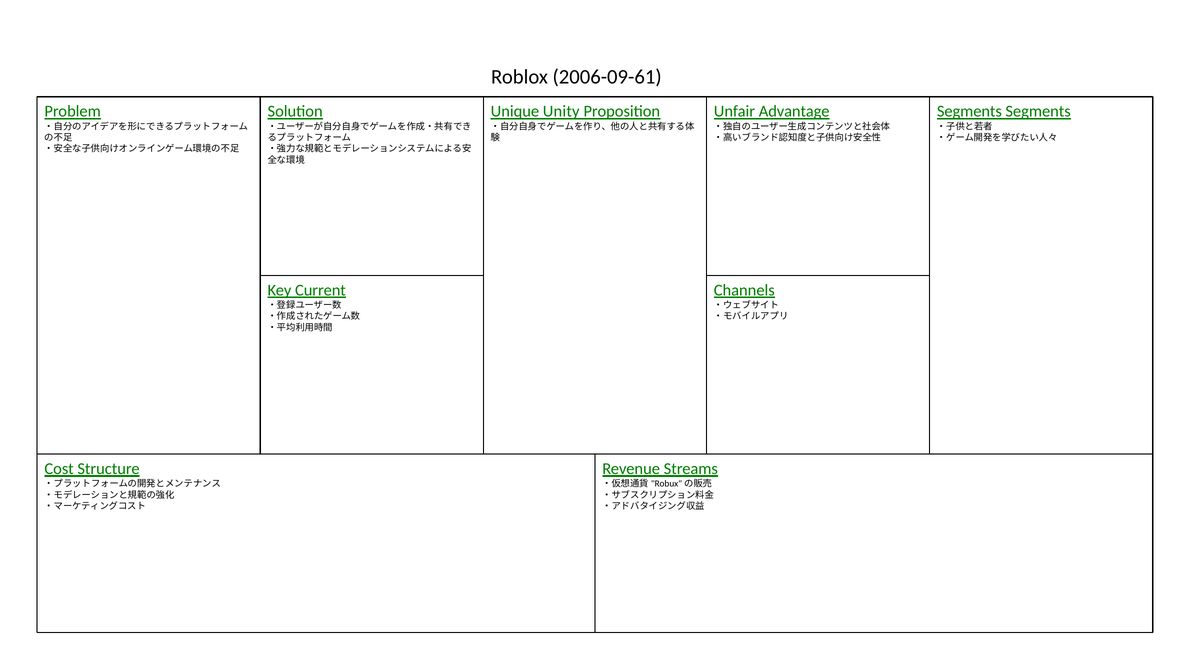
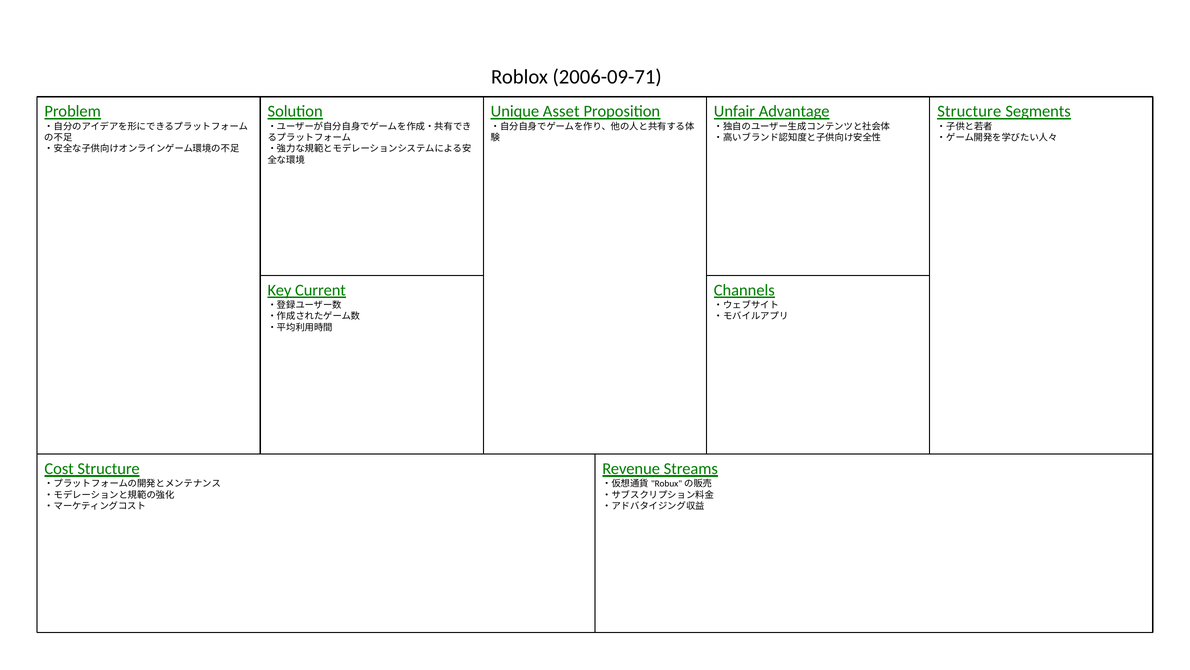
2006-09-61: 2006-09-61 -> 2006-09-71
Unity: Unity -> Asset
Segments at (969, 111): Segments -> Structure
